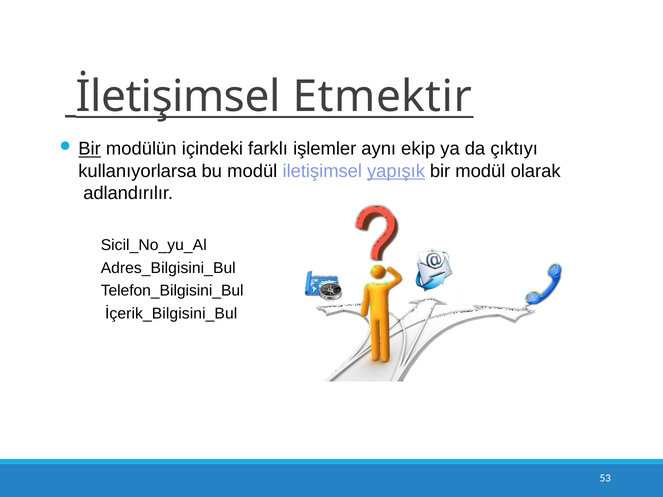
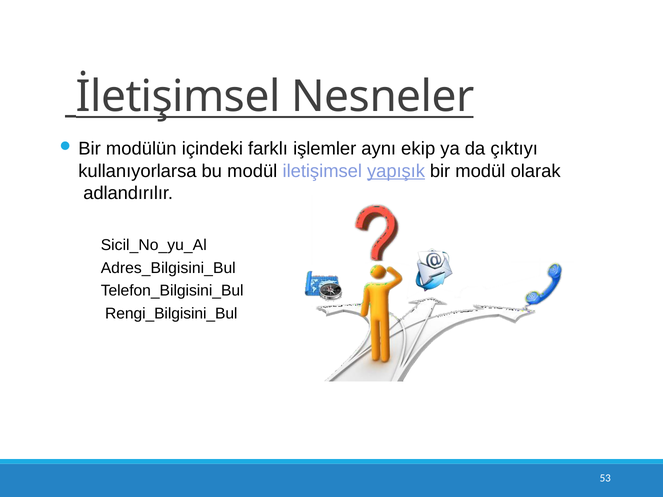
Etmektir: Etmektir -> Nesneler
Bir at (90, 149) underline: present -> none
İçerik_Bilgisini_Bul: İçerik_Bilgisini_Bul -> Rengi_Bilgisini_Bul
